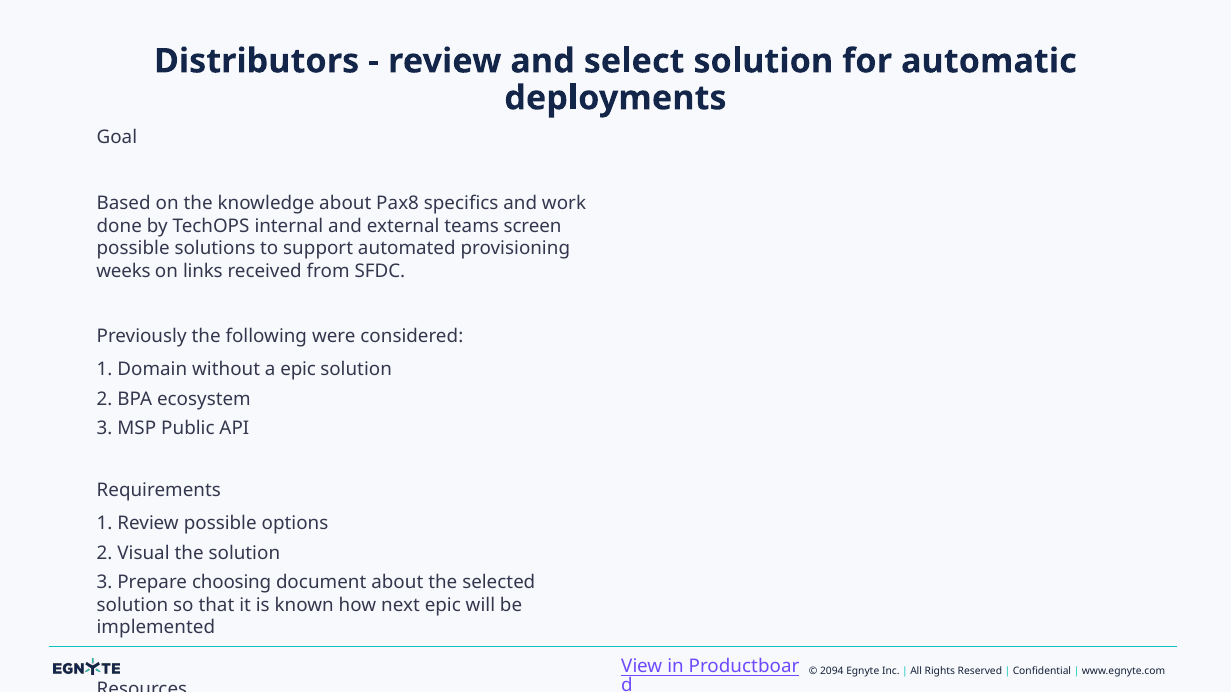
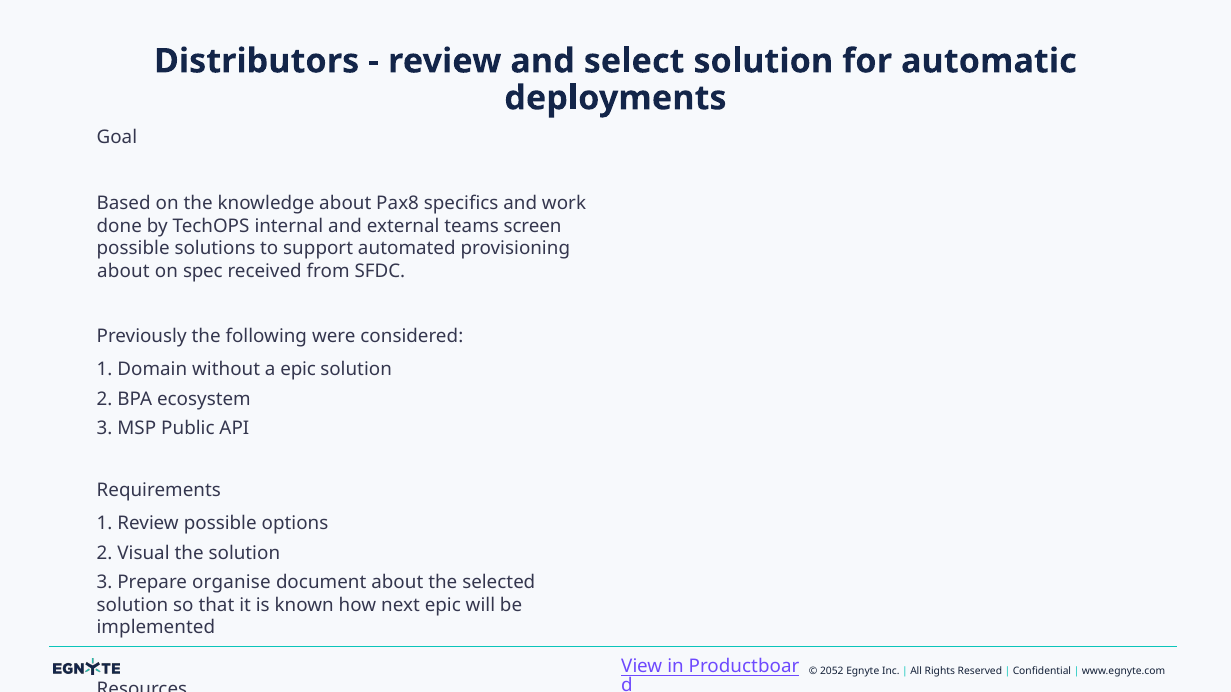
weeks at (124, 271): weeks -> about
links: links -> spec
choosing: choosing -> organise
2094: 2094 -> 2052
